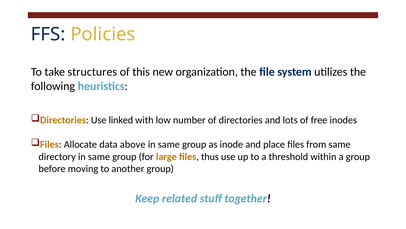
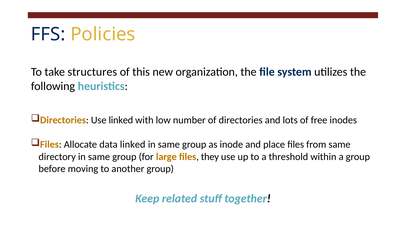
data above: above -> linked
thus: thus -> they
